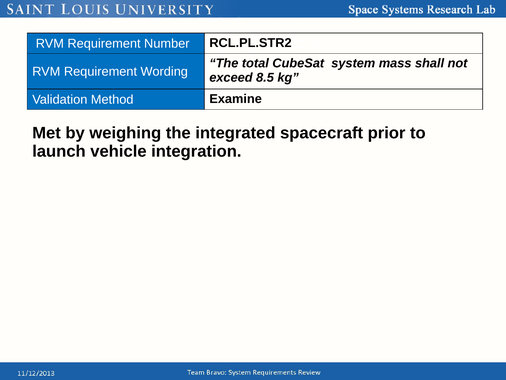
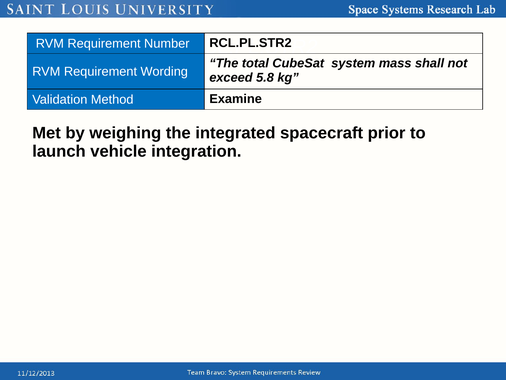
8.5: 8.5 -> 5.8
